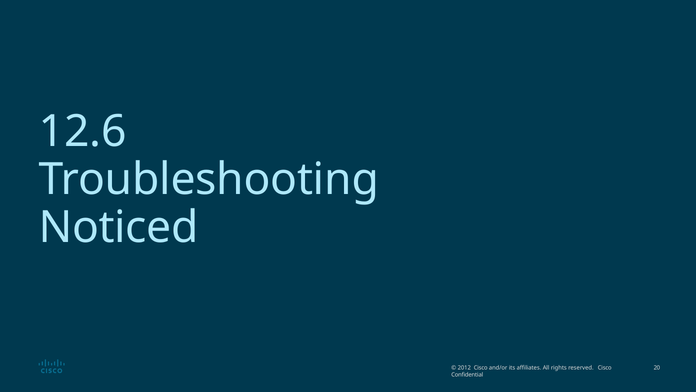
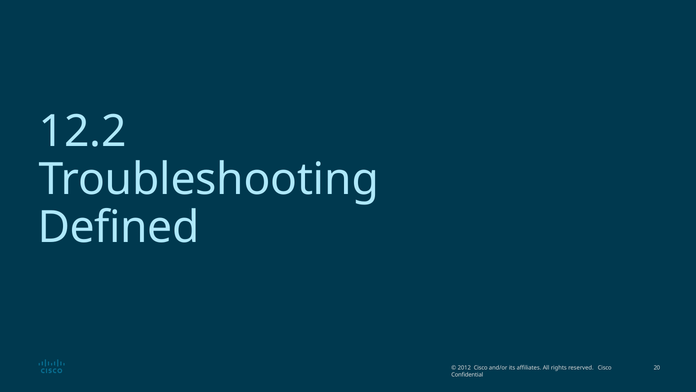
12.6: 12.6 -> 12.2
Noticed: Noticed -> Defined
